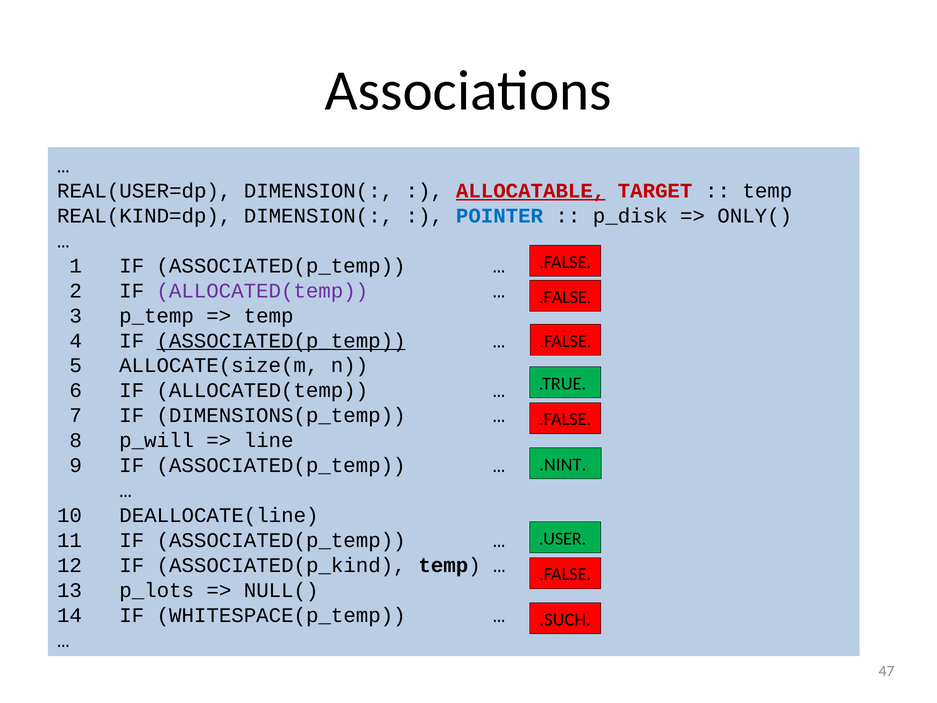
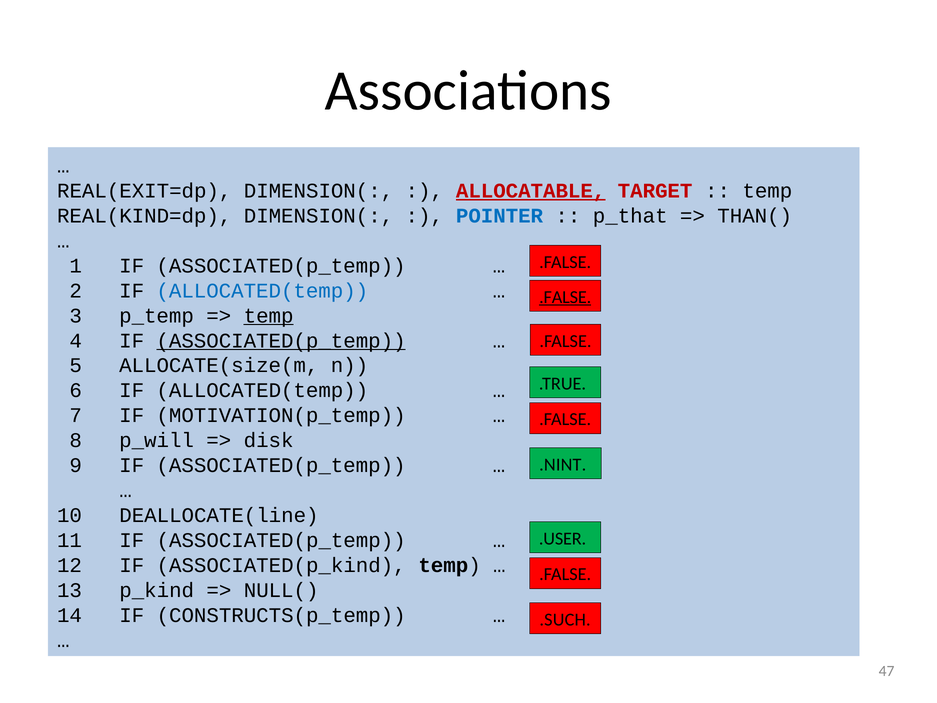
REAL(USER=dp: REAL(USER=dp -> REAL(EXIT=dp
p_disk: p_disk -> p_that
ONLY(: ONLY( -> THAN(
ALLOCATED(temp at (262, 291) colour: purple -> blue
.FALSE at (565, 297) underline: none -> present
temp at (269, 316) underline: none -> present
DIMENSIONS(p_temp: DIMENSIONS(p_temp -> MOTIVATION(p_temp
line: line -> disk
p_lots: p_lots -> p_kind
WHITESPACE(p_temp: WHITESPACE(p_temp -> CONSTRUCTS(p_temp
